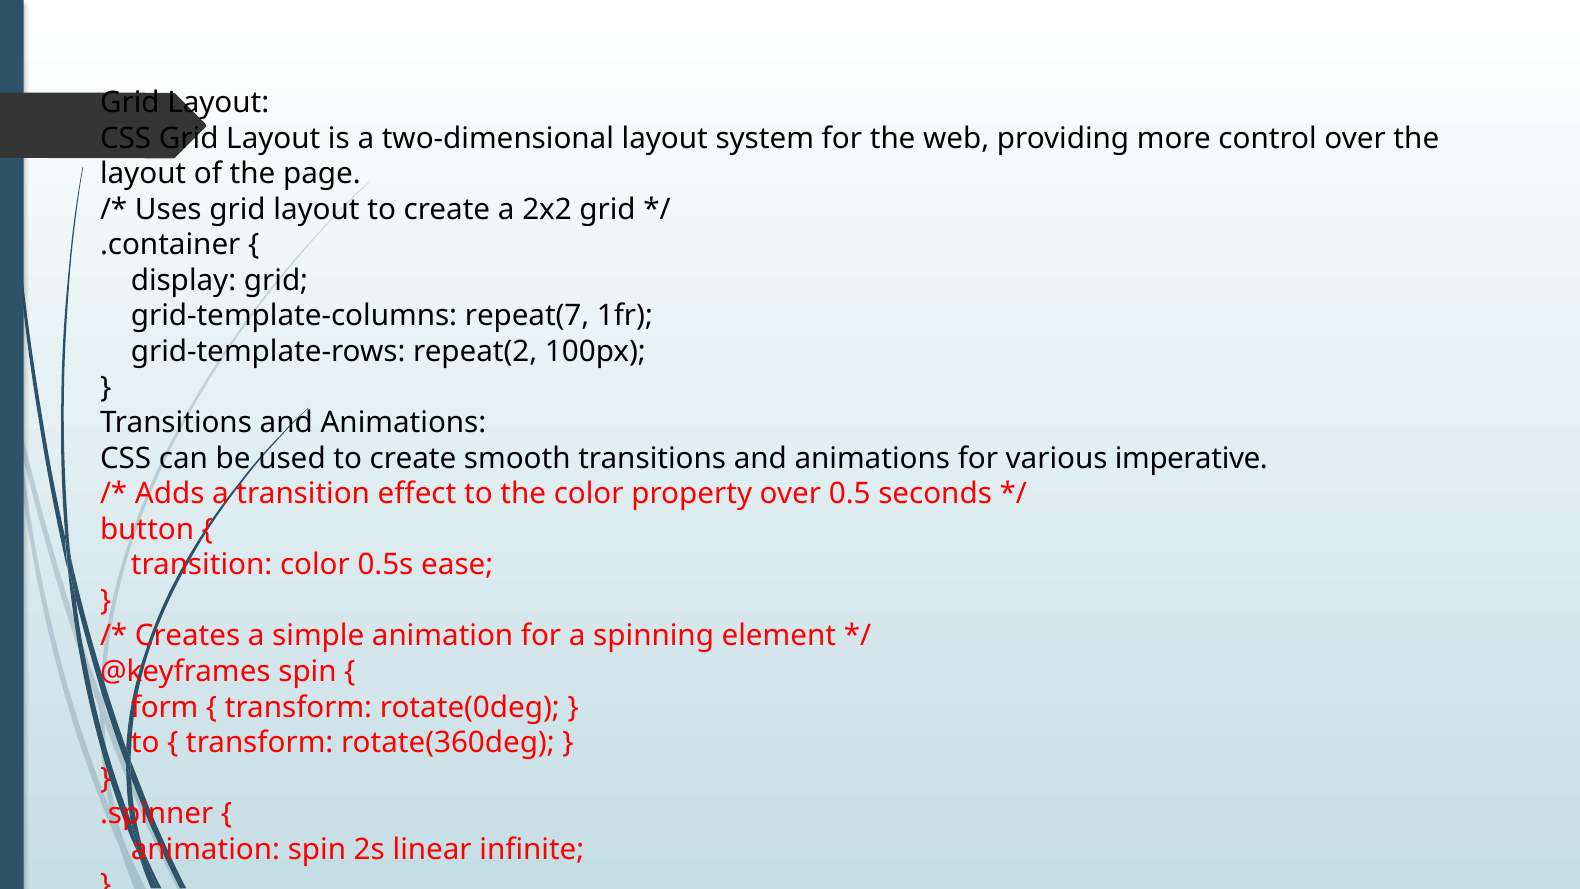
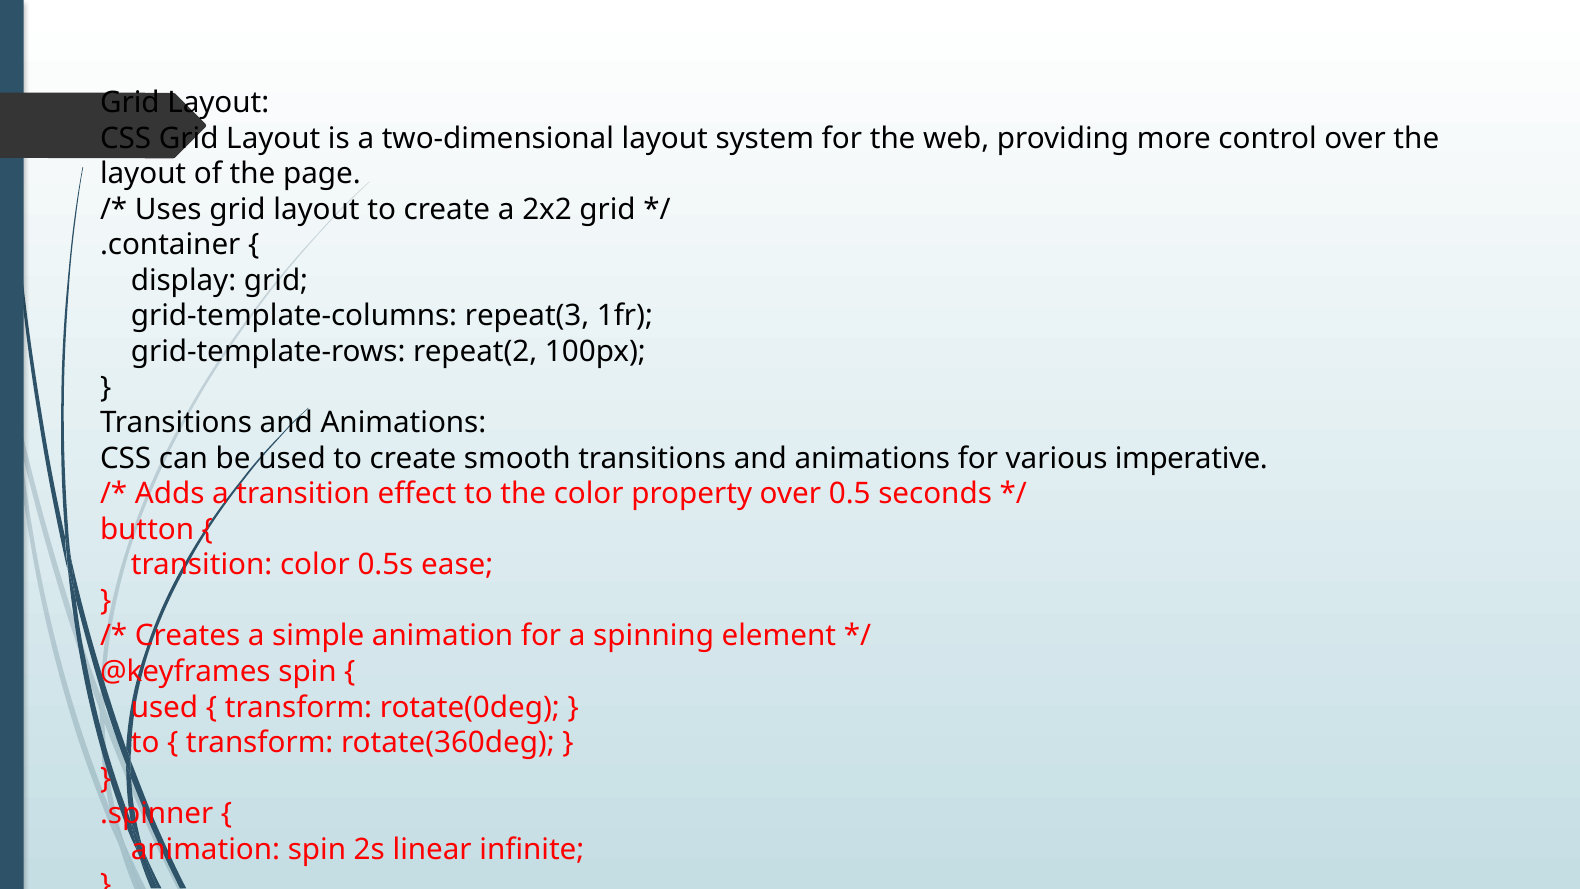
repeat(7: repeat(7 -> repeat(3
form: form -> uѕеd
